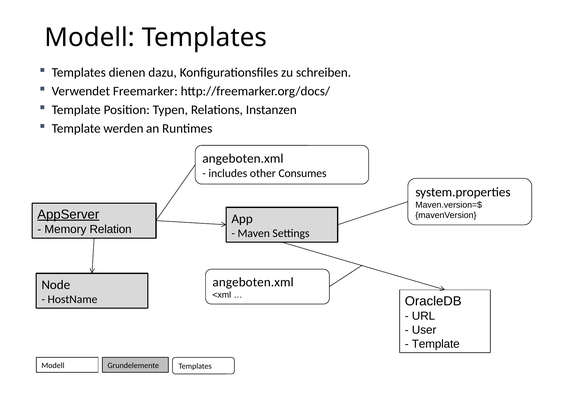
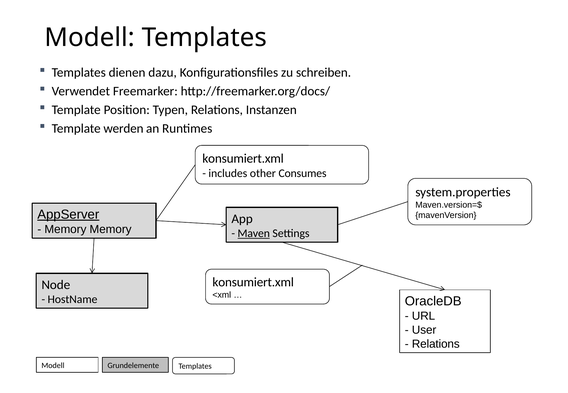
angeboten.xml at (243, 159): angeboten.xml -> konsumiert.xml
Memory Relation: Relation -> Memory
Maven underline: none -> present
angeboten.xml at (253, 282): angeboten.xml -> konsumiert.xml
Template at (436, 344): Template -> Relations
